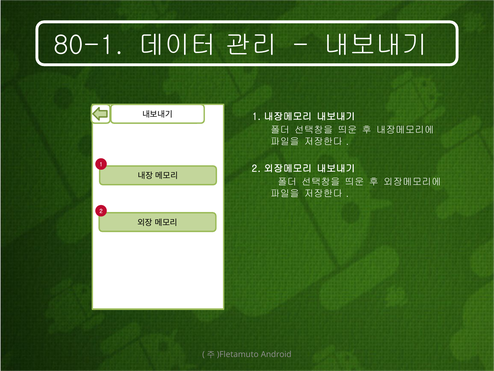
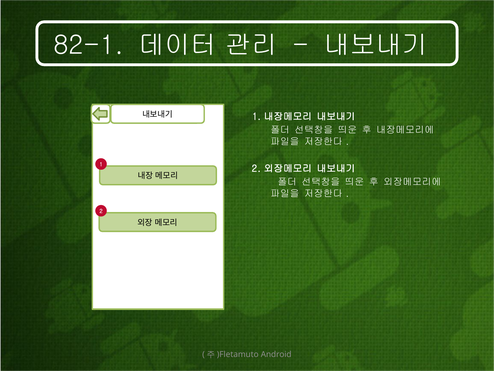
80-1: 80-1 -> 82-1
